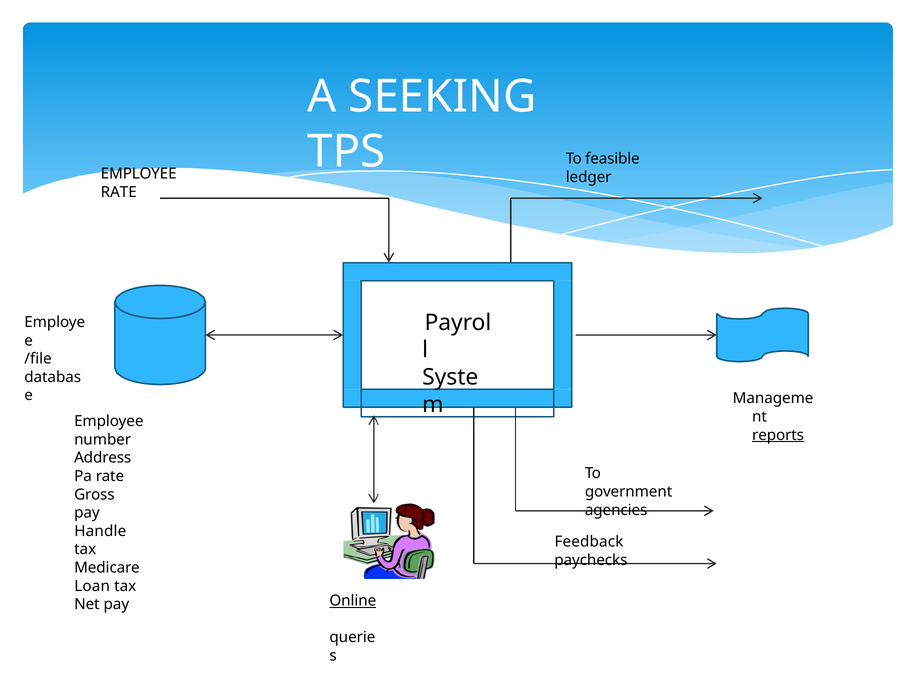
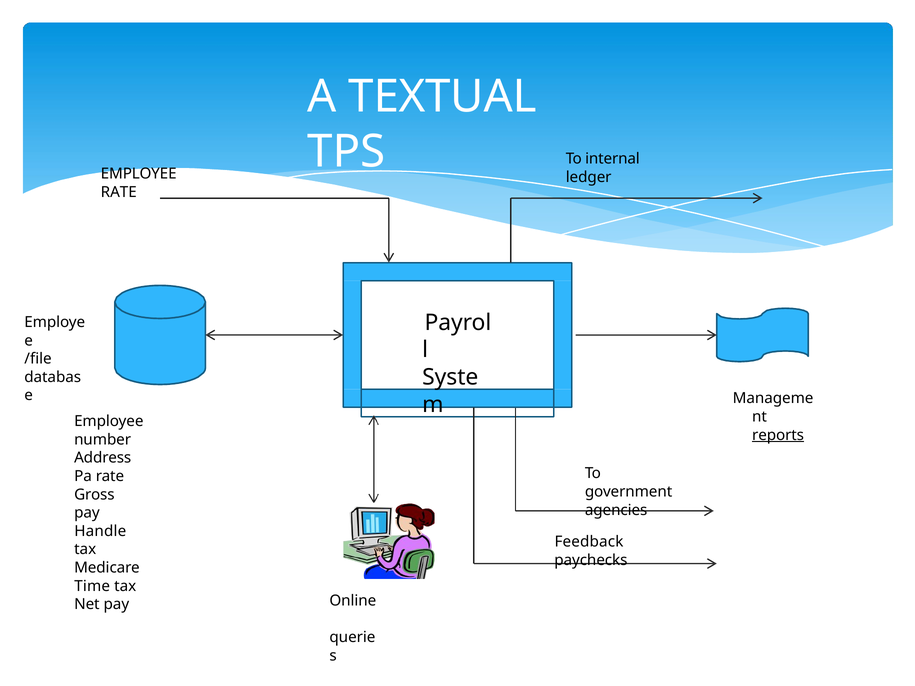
SEEKING: SEEKING -> TEXTUAL
feasible: feasible -> internal
Loan: Loan -> Time
Online underline: present -> none
